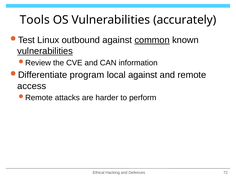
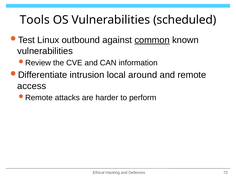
accurately: accurately -> scheduled
vulnerabilities at (45, 51) underline: present -> none
program: program -> intrusion
local against: against -> around
